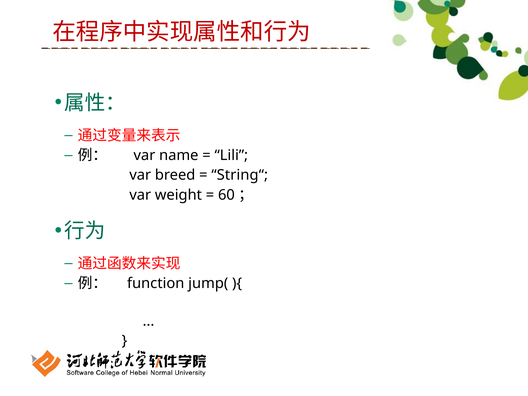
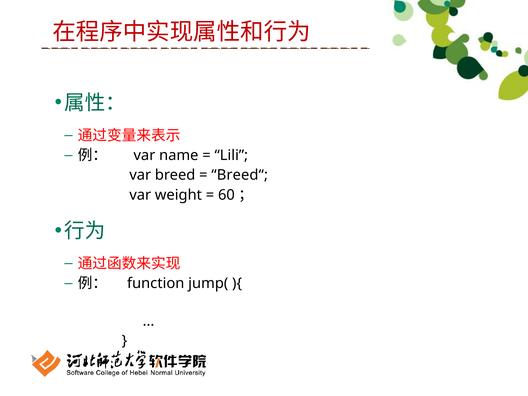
String“: String“ -> Breed“
